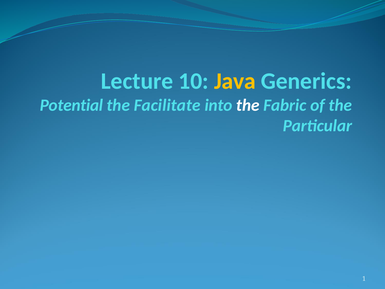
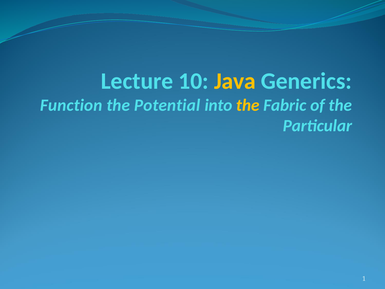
Potential: Potential -> Function
Facilitate: Facilitate -> Potential
the at (248, 105) colour: white -> yellow
